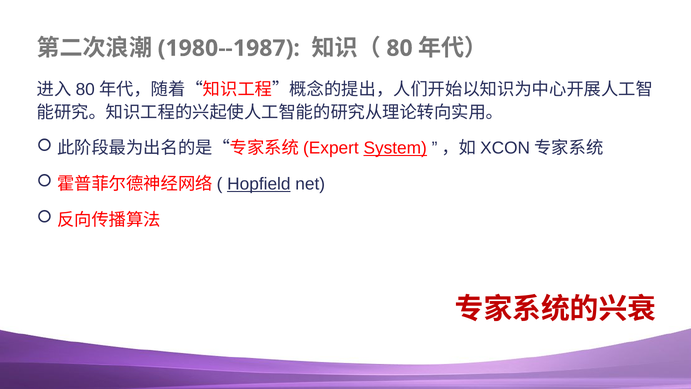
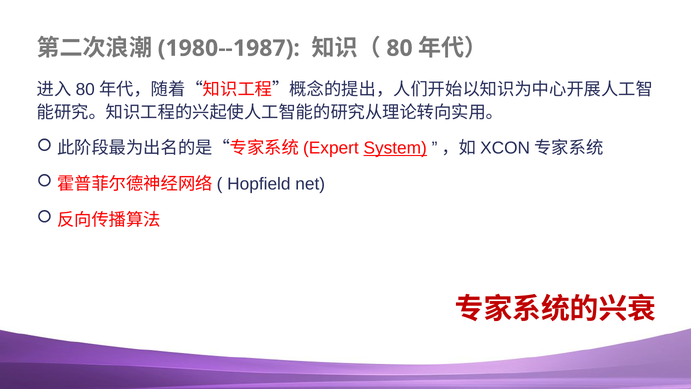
Hopfield underline: present -> none
